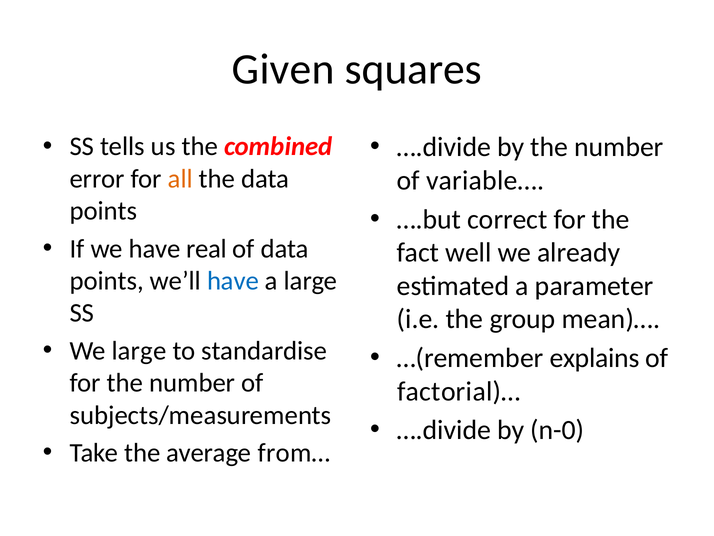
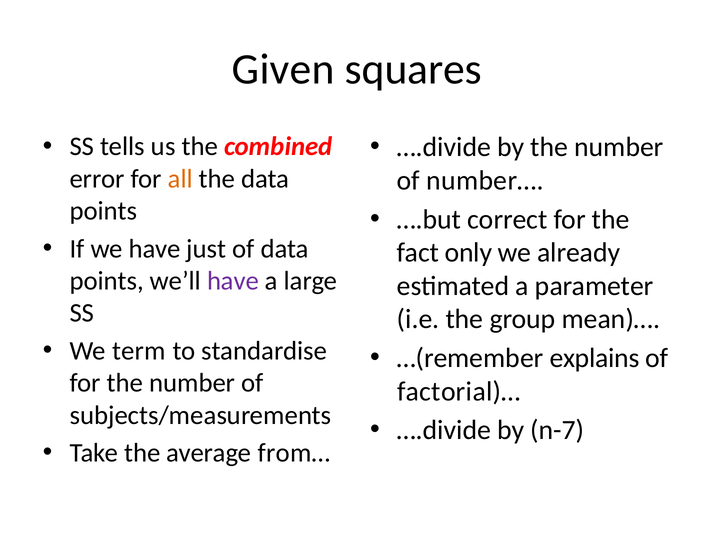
variable…: variable… -> number…
real: real -> just
well: well -> only
have at (233, 281) colour: blue -> purple
We large: large -> term
n-0: n-0 -> n-7
